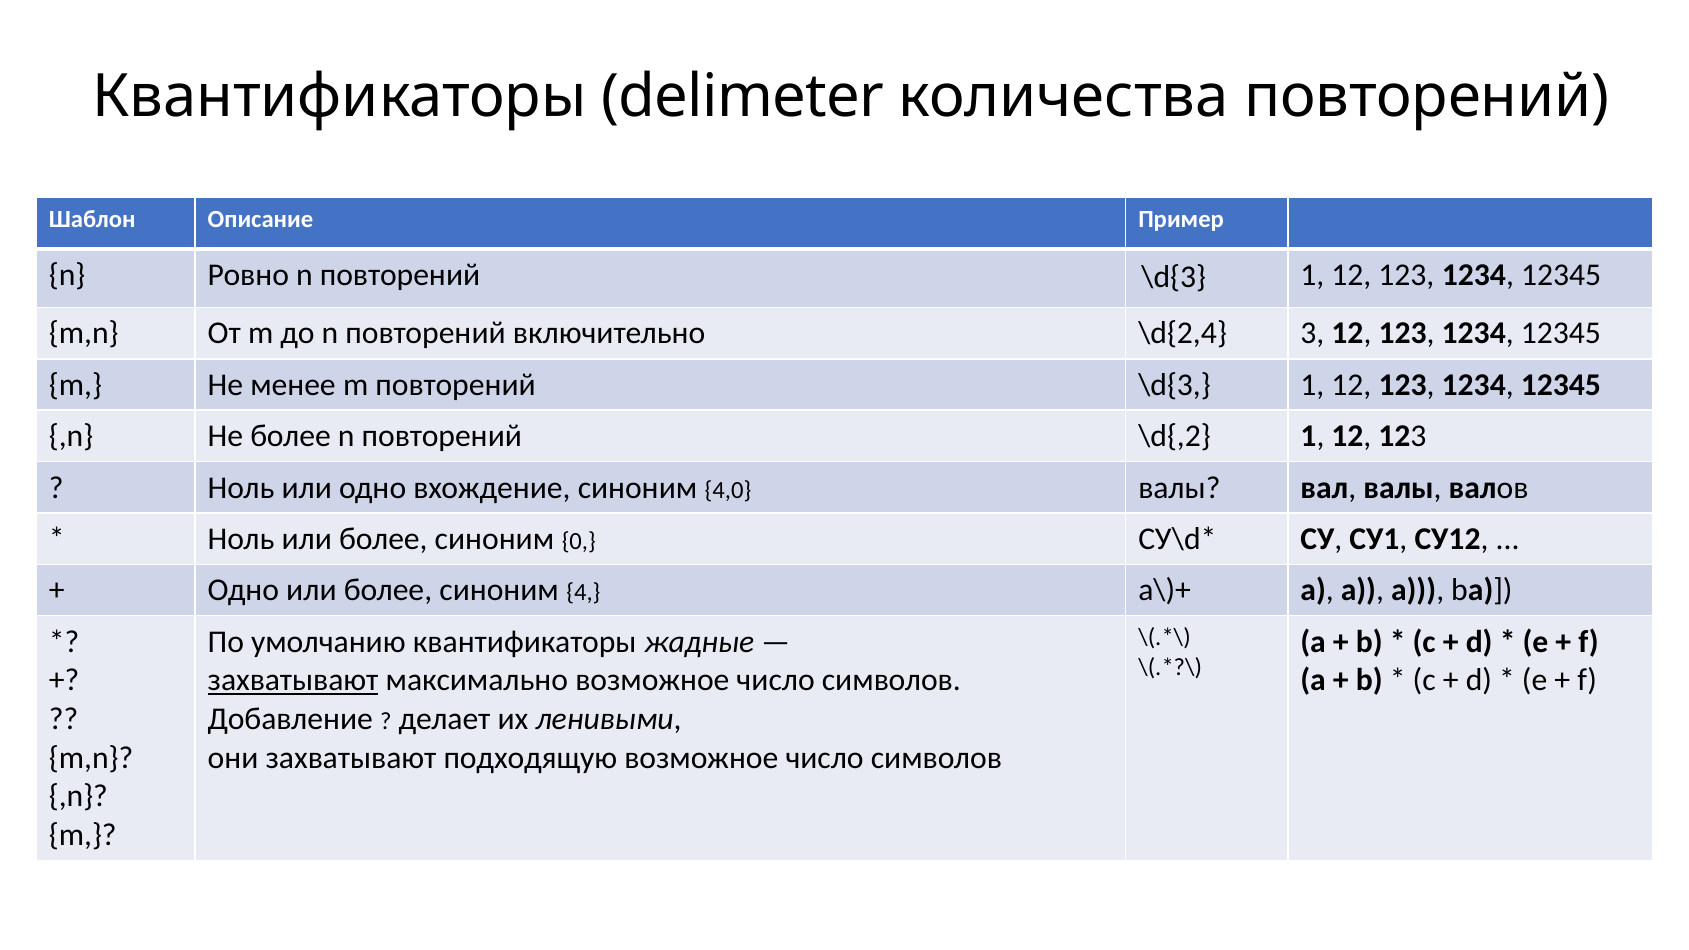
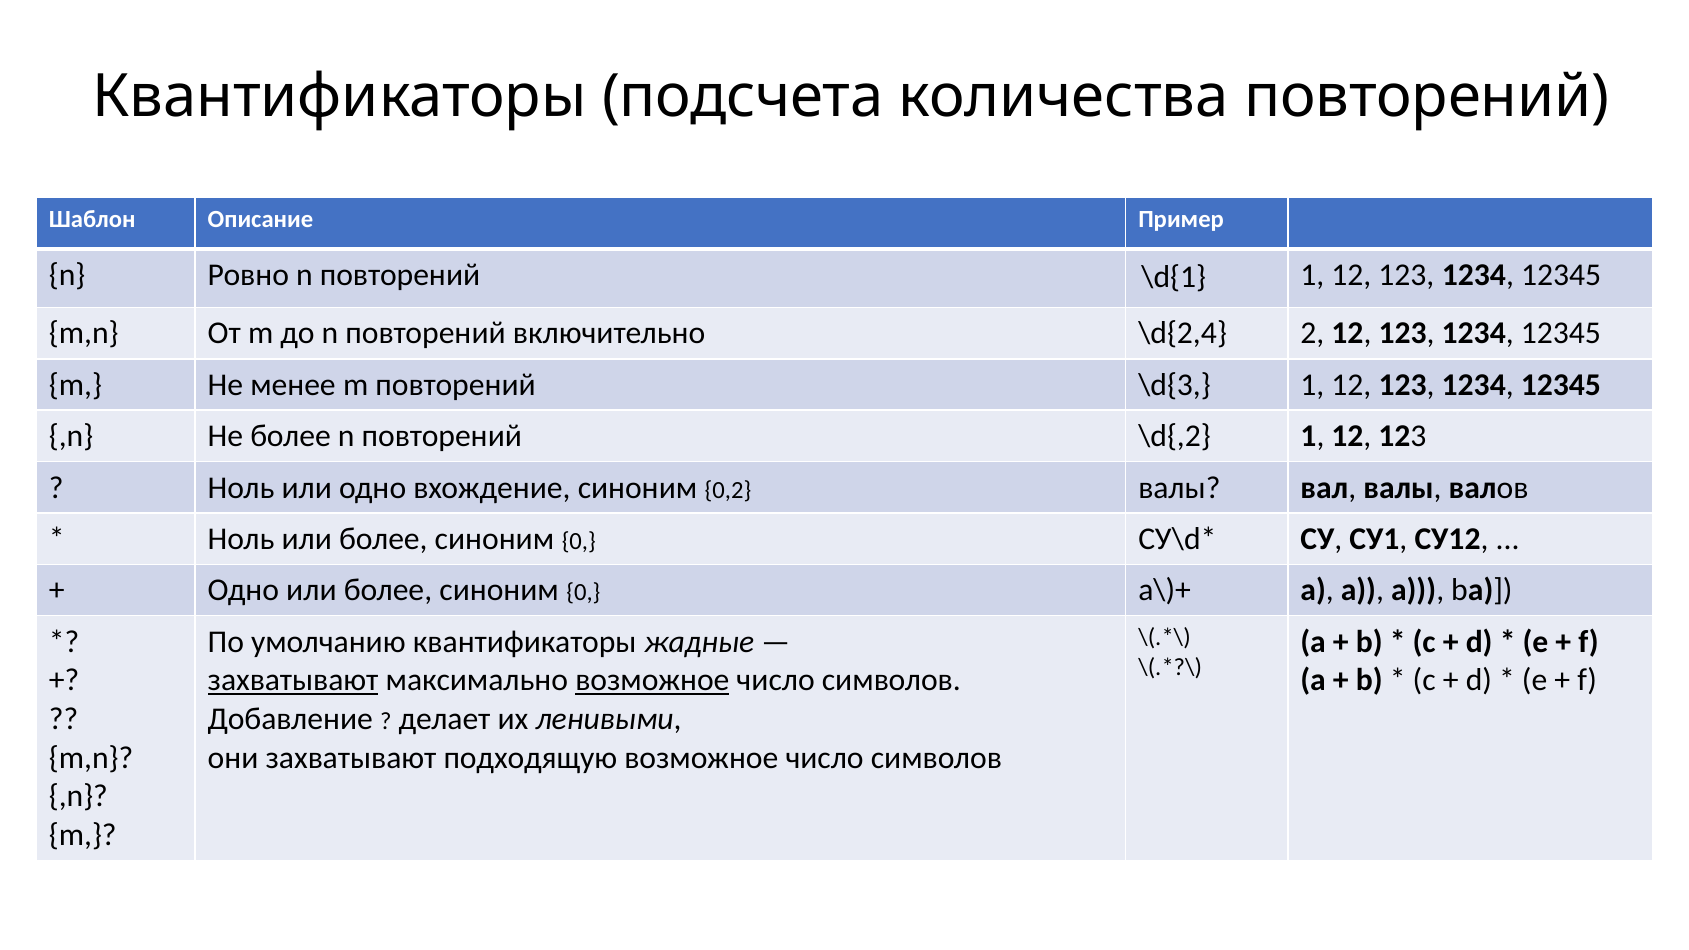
delimeter: delimeter -> подсчета
n повторений \d{3: \d{3 -> \d{1
3: 3 -> 2
4,0: 4,0 -> 0,2
4 at (583, 593): 4 -> 0
возможное at (652, 680) underline: none -> present
